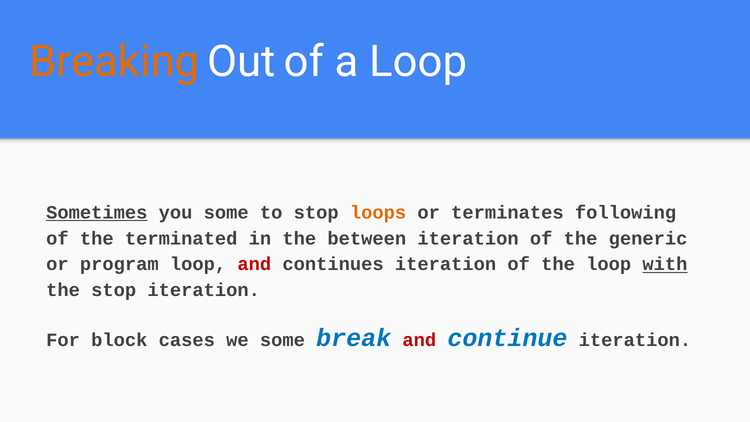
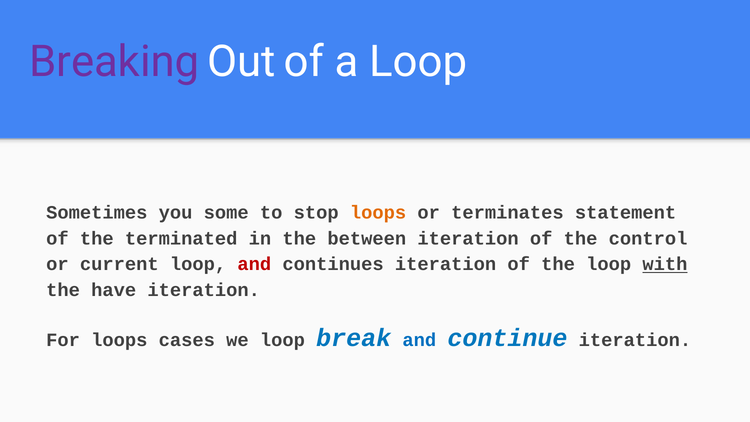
Breaking colour: orange -> purple
Sometimes underline: present -> none
following: following -> statement
generic: generic -> control
program: program -> current
the stop: stop -> have
For block: block -> loops
we some: some -> loop
and at (419, 340) colour: red -> blue
